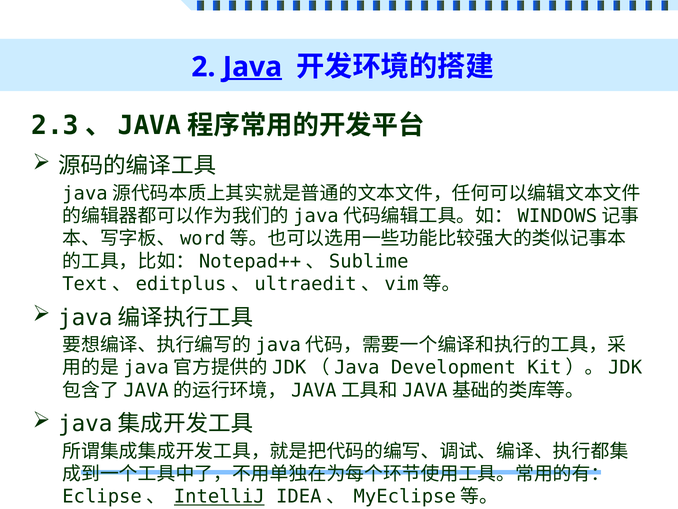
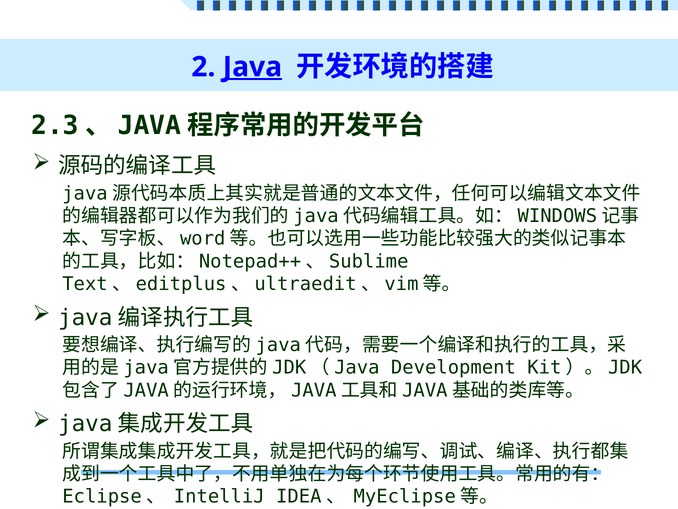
IntelliJ underline: present -> none
